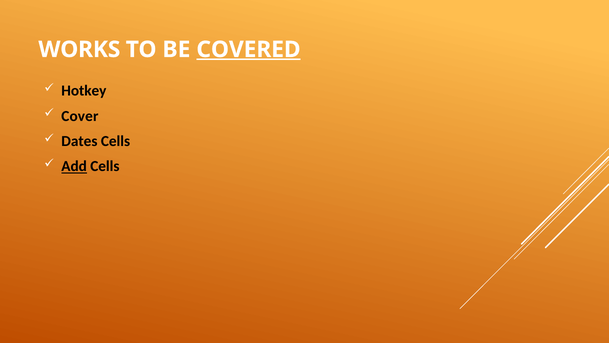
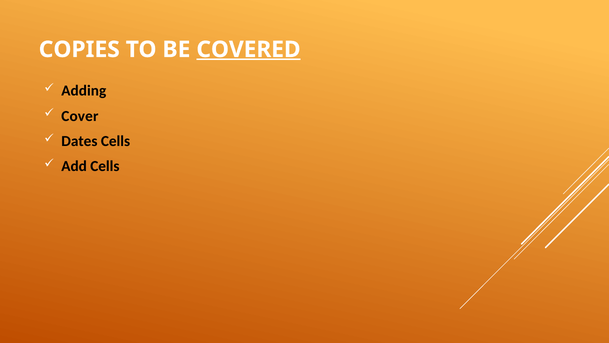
WORKS: WORKS -> COPIES
Hotkey: Hotkey -> Adding
Add underline: present -> none
